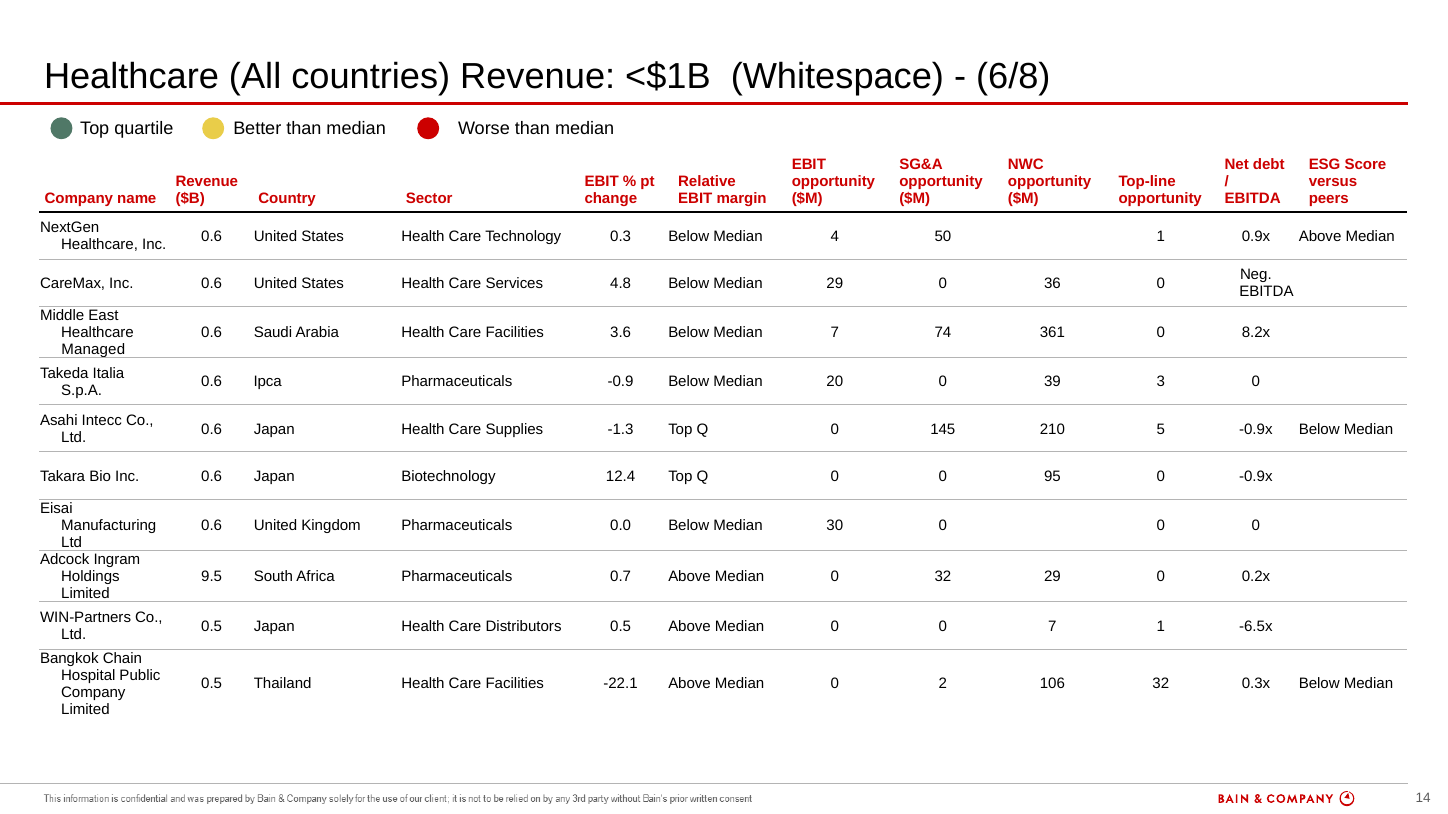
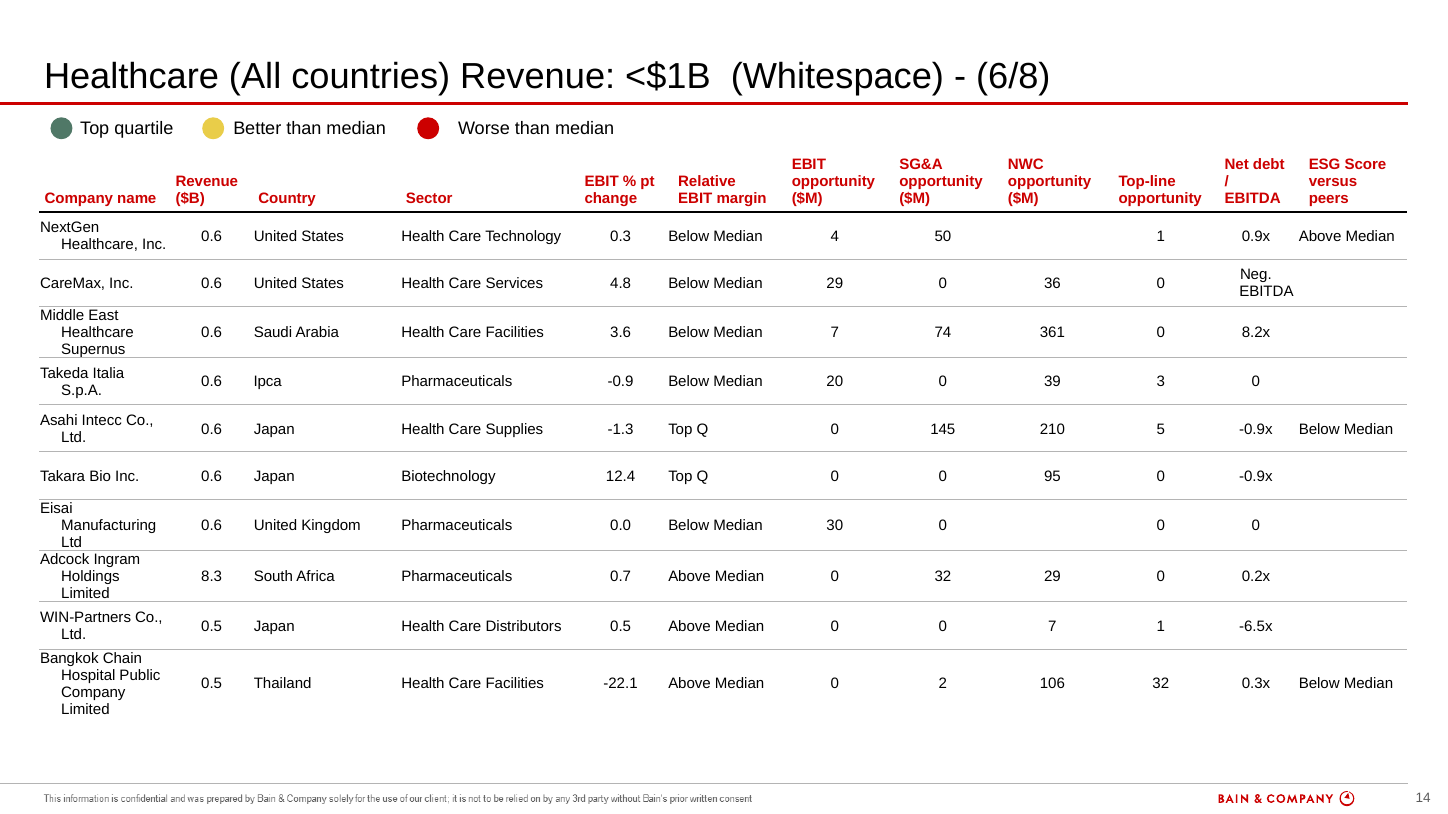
Managed: Managed -> Supernus
9.5: 9.5 -> 8.3
